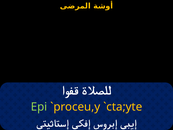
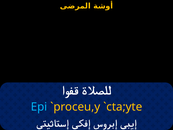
Epi colour: light green -> light blue
